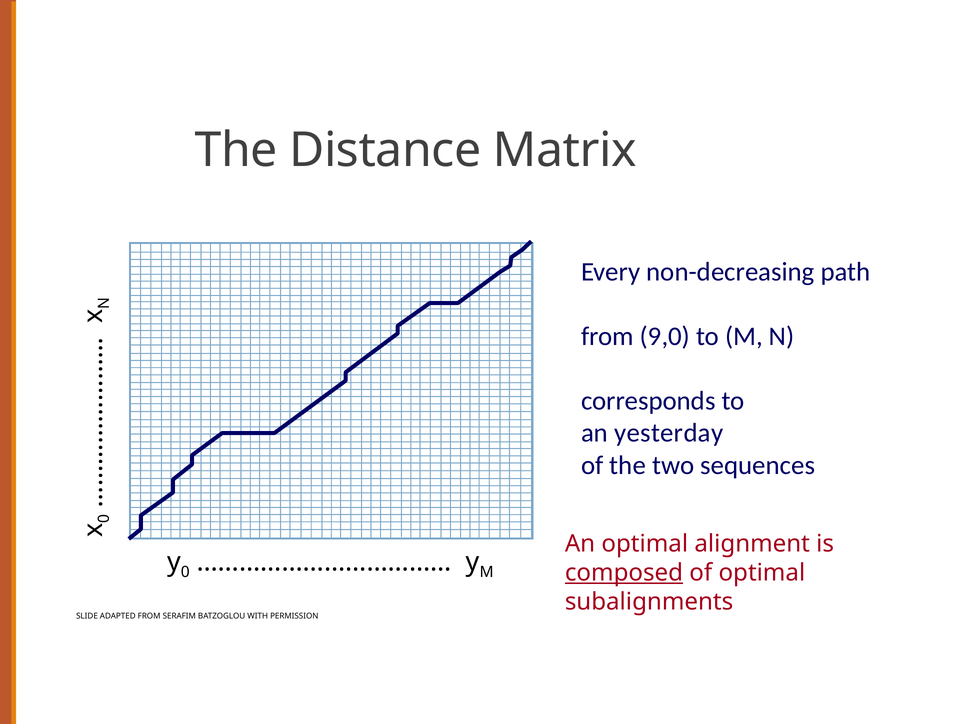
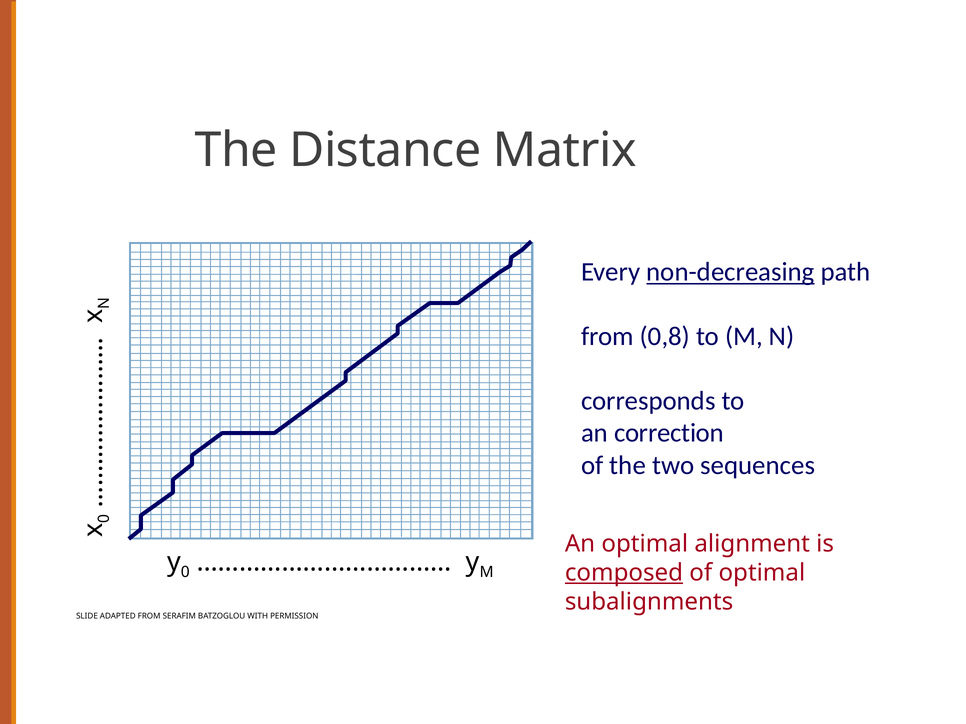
non-decreasing underline: none -> present
9,0: 9,0 -> 0,8
yesterday: yesterday -> correction
